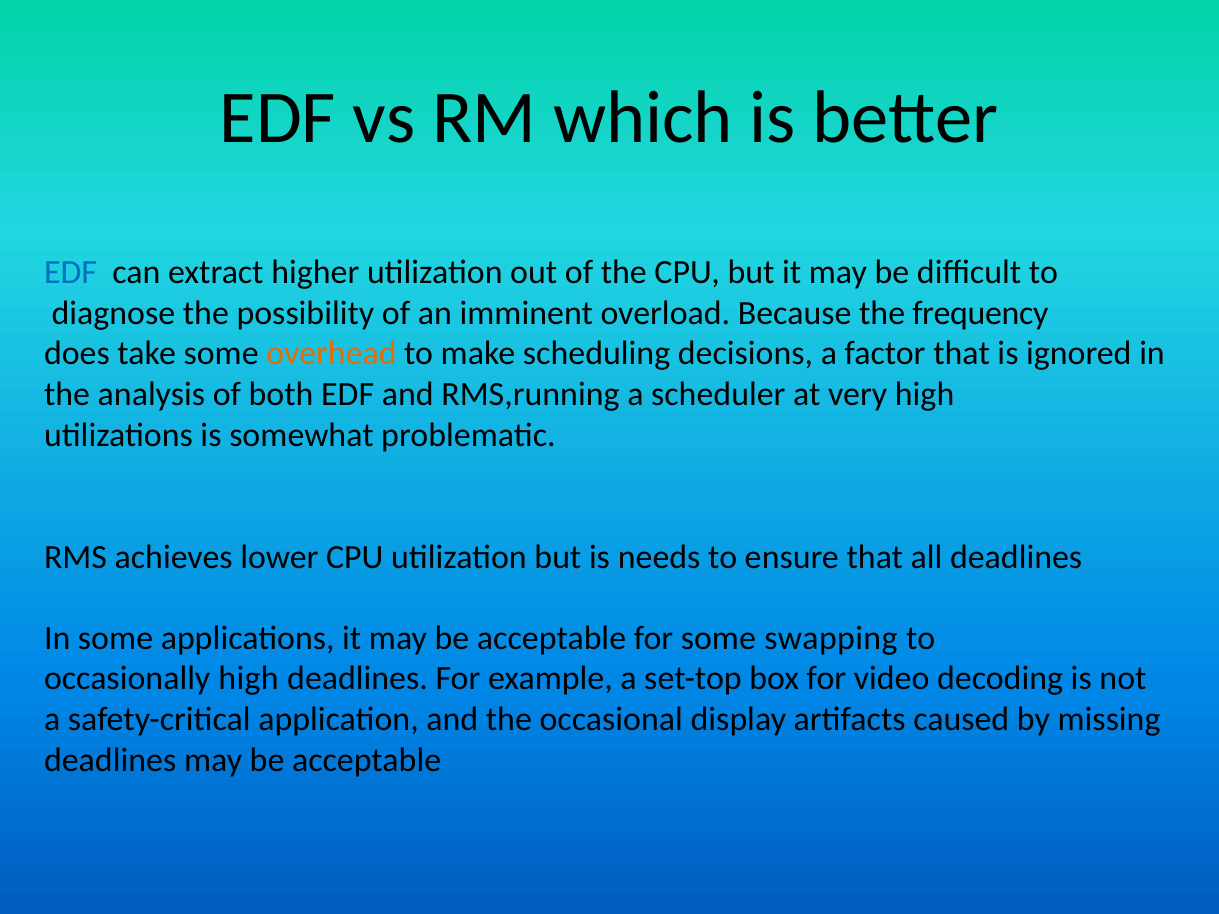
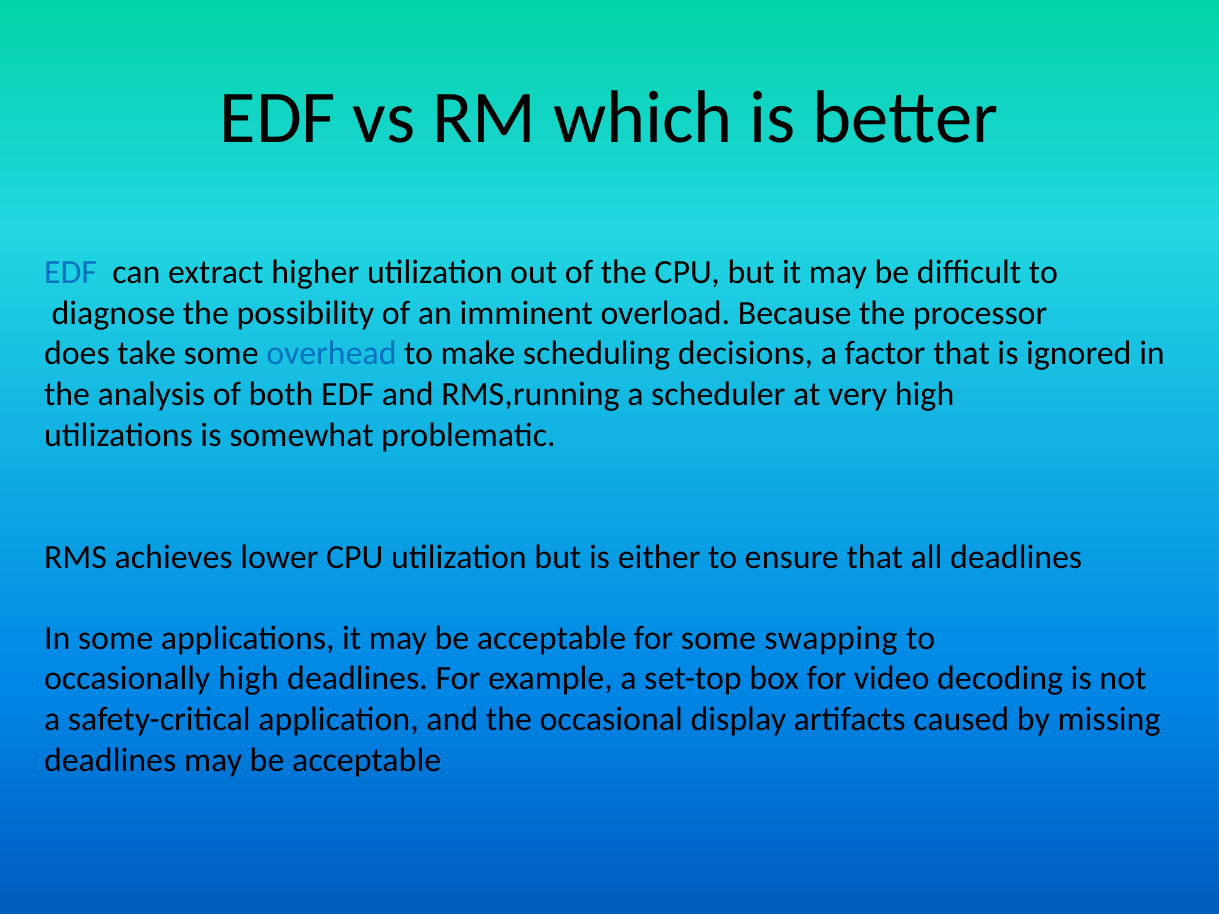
frequency: frequency -> processor
overhead colour: orange -> blue
needs: needs -> either
